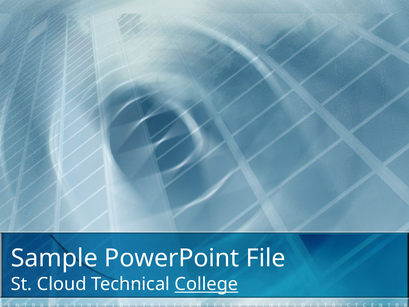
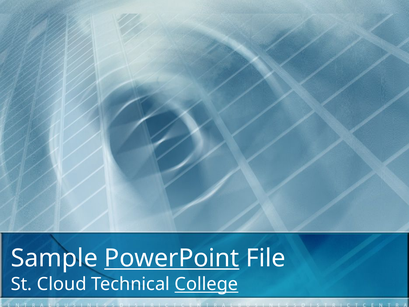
PowerPoint underline: none -> present
